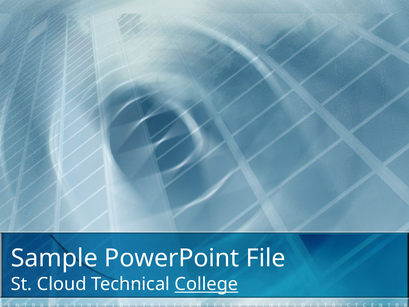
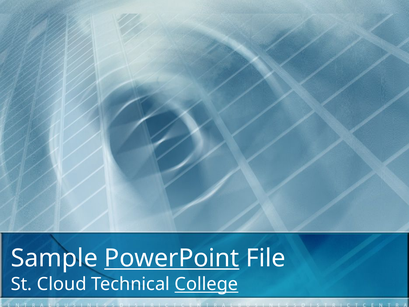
PowerPoint underline: none -> present
